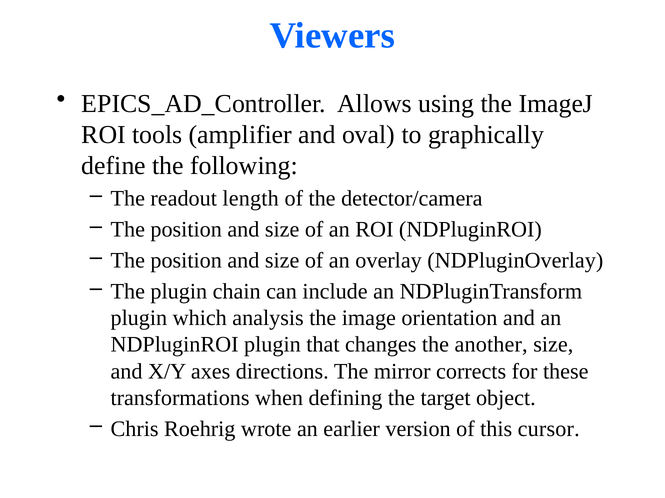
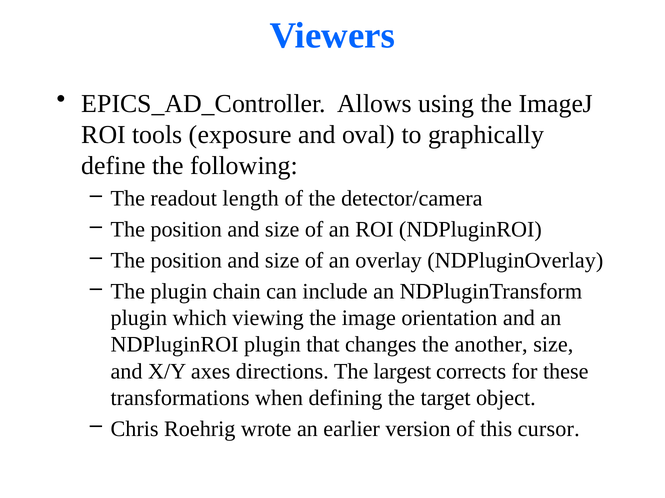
amplifier: amplifier -> exposure
analysis: analysis -> viewing
mirror: mirror -> largest
